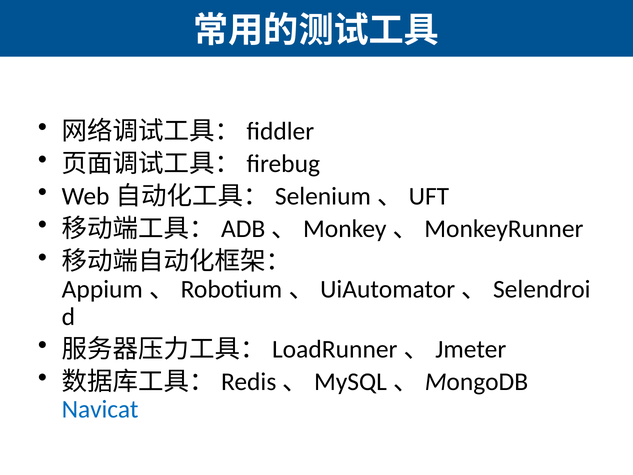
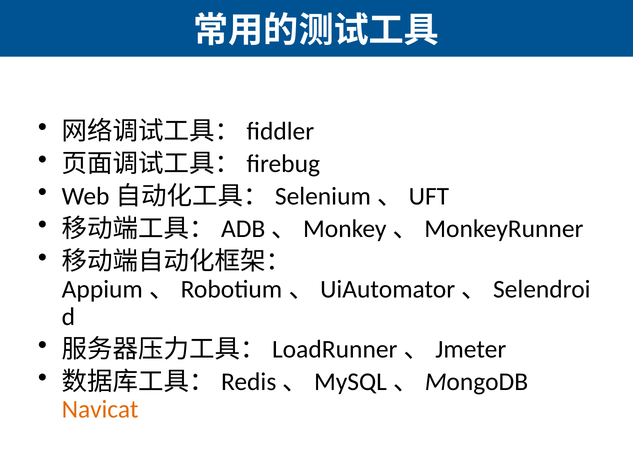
Navicat colour: blue -> orange
